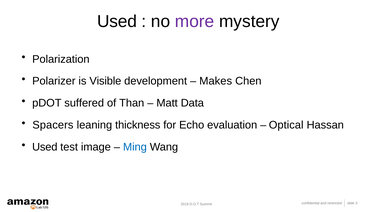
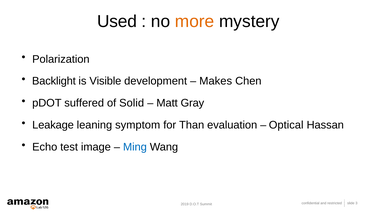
more colour: purple -> orange
Polarizer: Polarizer -> Backlight
Than: Than -> Solid
Data: Data -> Gray
Spacers: Spacers -> Leakage
thickness: thickness -> symptom
Echo: Echo -> Than
Used at (45, 147): Used -> Echo
